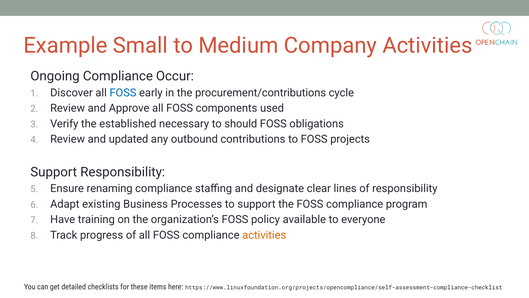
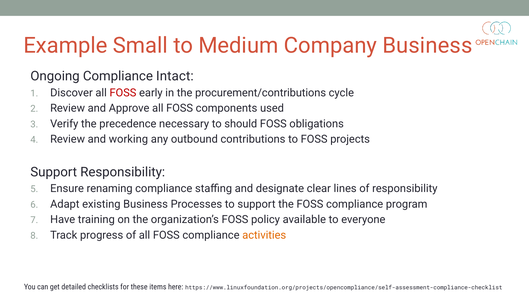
Company Activities: Activities -> Business
Occur: Occur -> Intact
FOSS at (123, 93) colour: blue -> red
established: established -> precedence
updated: updated -> working
